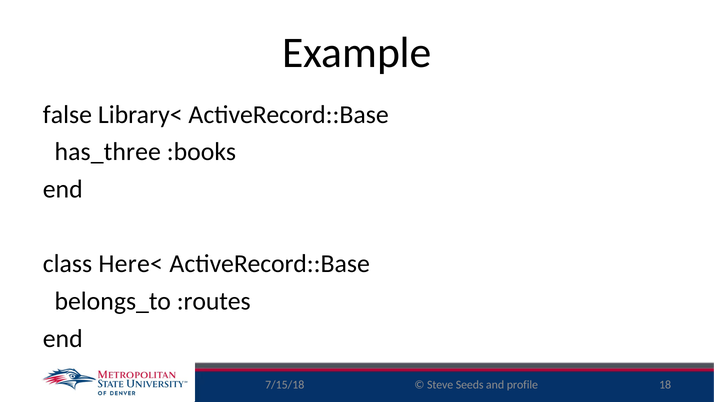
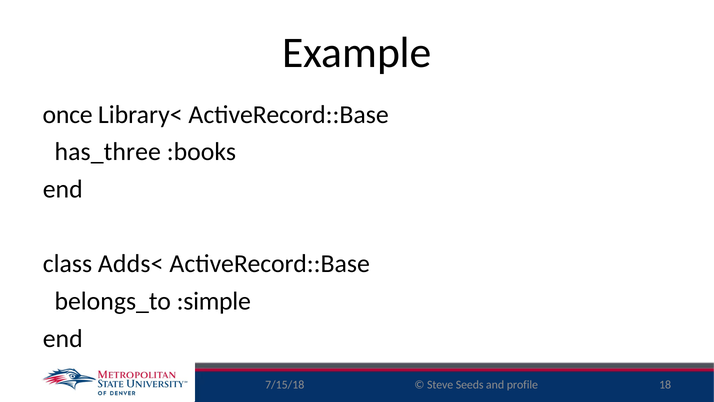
false: false -> once
Here<: Here< -> Adds<
:routes: :routes -> :simple
